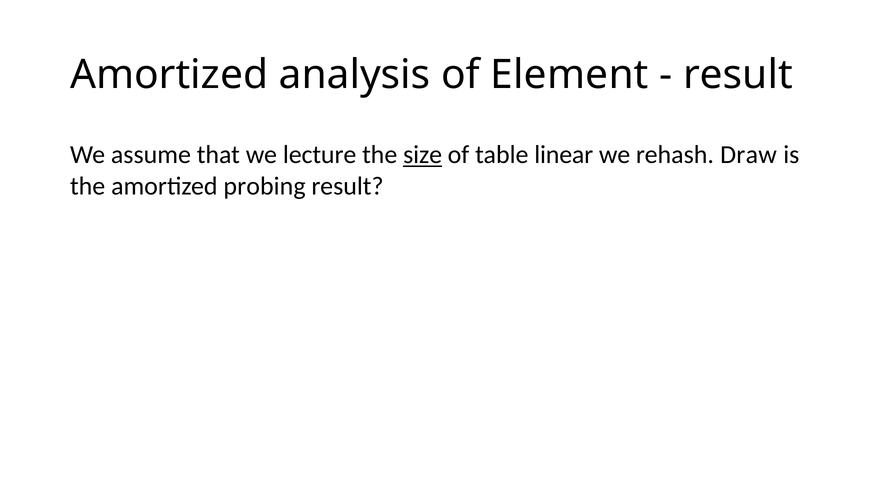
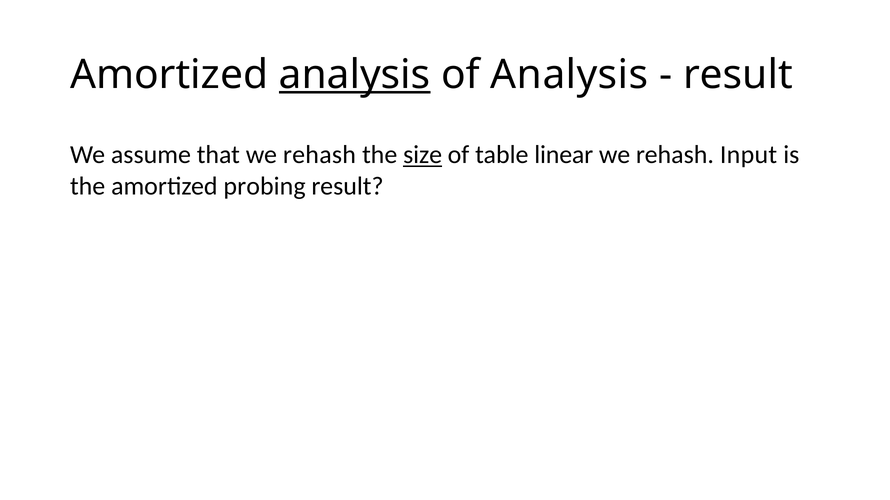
analysis at (355, 75) underline: none -> present
of Element: Element -> Analysis
that we lecture: lecture -> rehash
Draw: Draw -> Input
